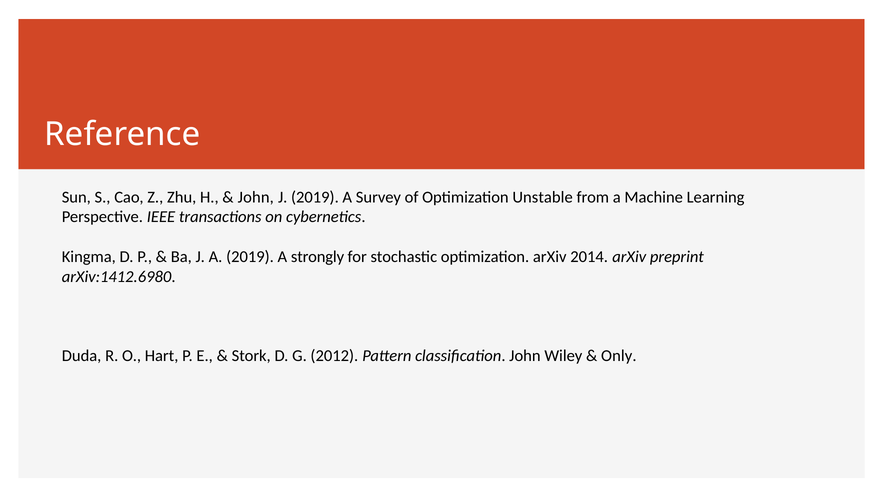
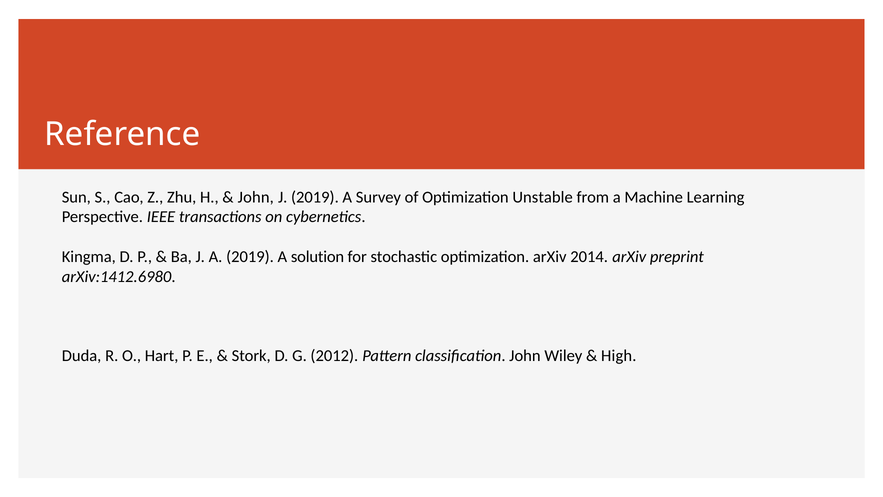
strongly: strongly -> solution
Only: Only -> High
